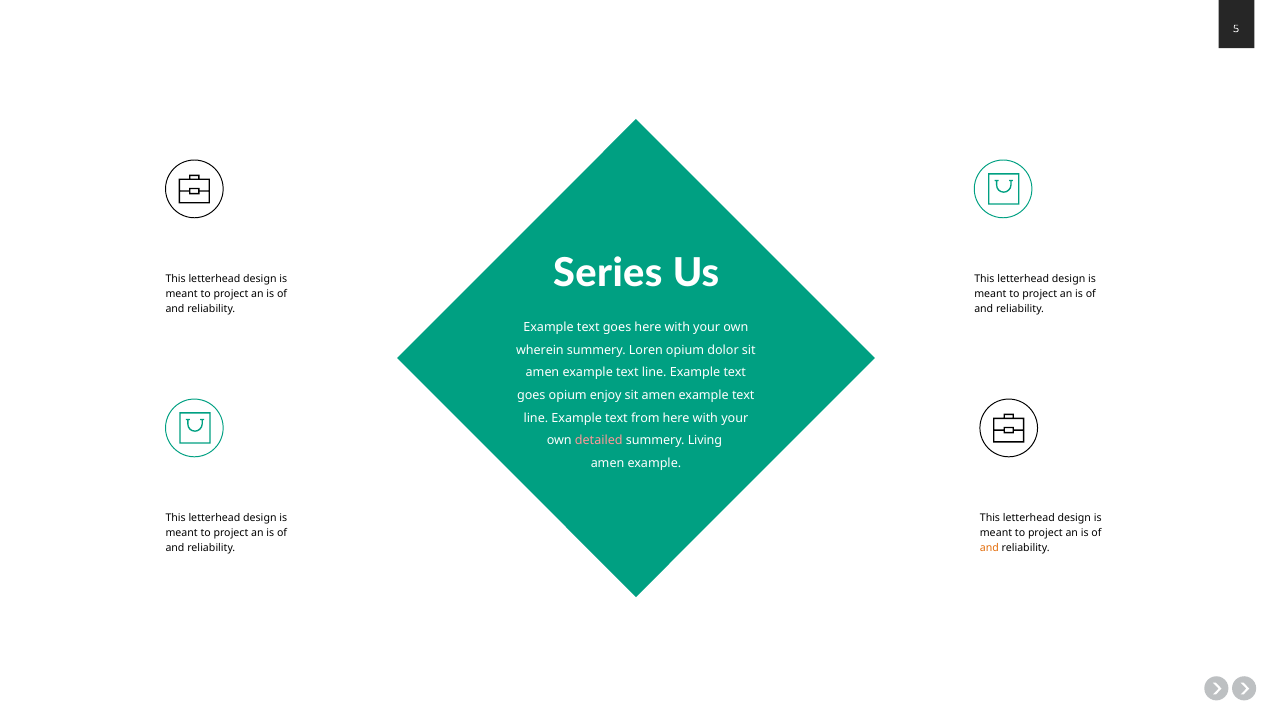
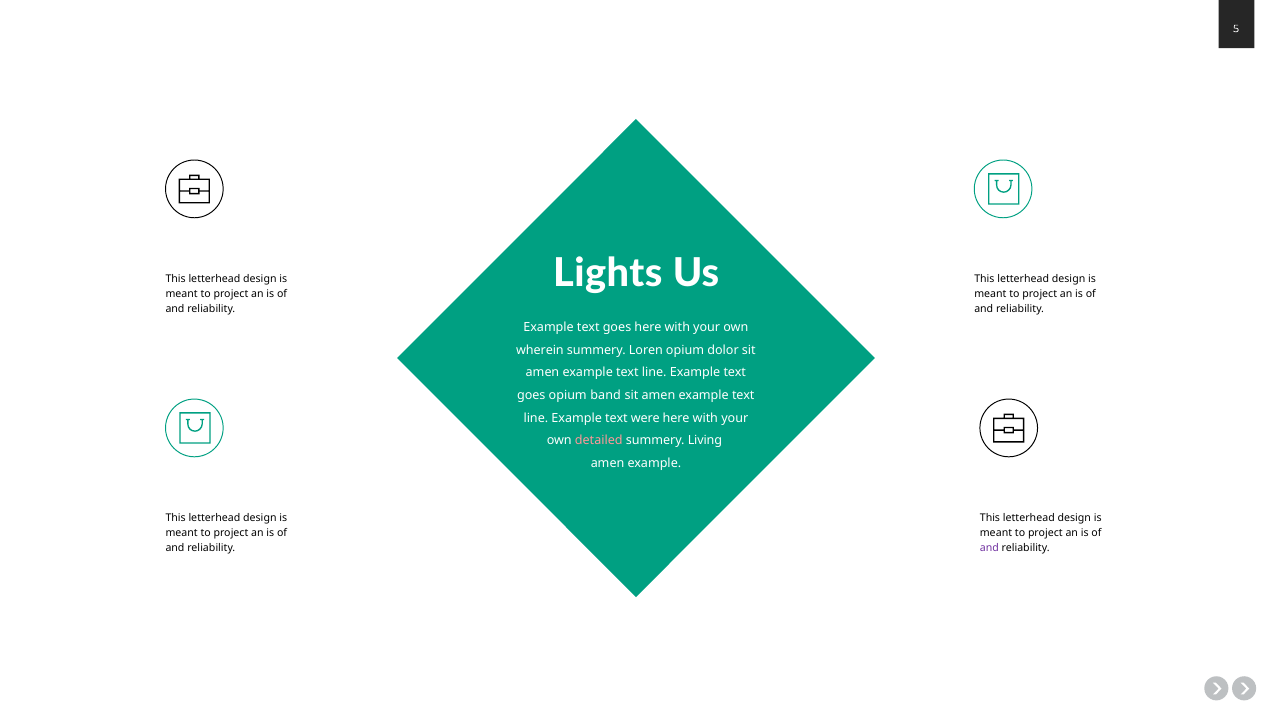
Series: Series -> Lights
enjoy: enjoy -> band
from: from -> were
and at (989, 548) colour: orange -> purple
